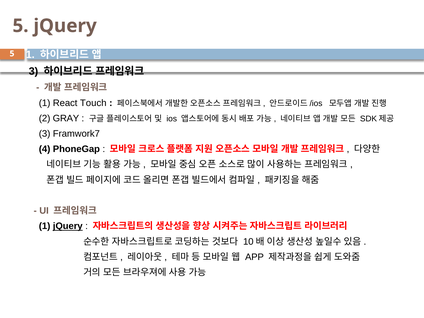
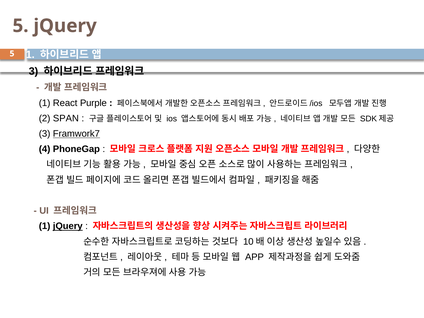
Touch: Touch -> Purple
GRAY: GRAY -> SPAN
Framwork7 underline: none -> present
